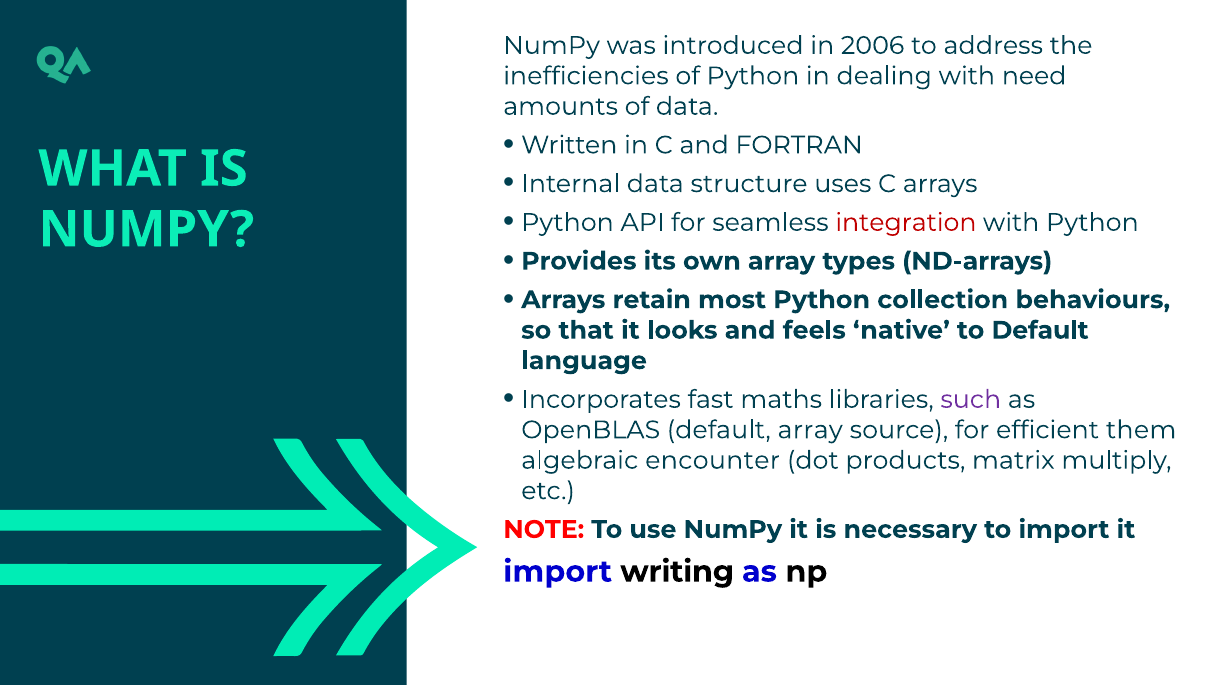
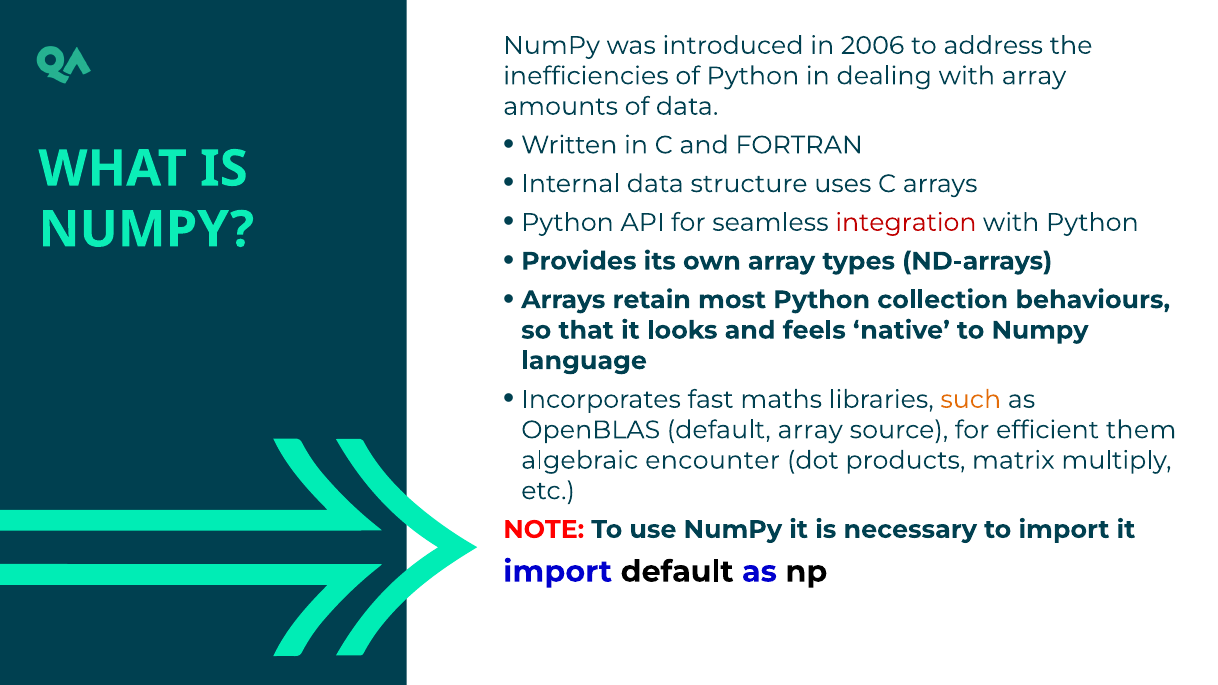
with need: need -> array
to Default: Default -> Numpy
such colour: purple -> orange
import writing: writing -> default
